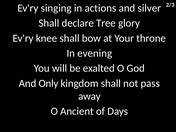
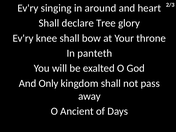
actions: actions -> around
silver: silver -> heart
evening: evening -> panteth
